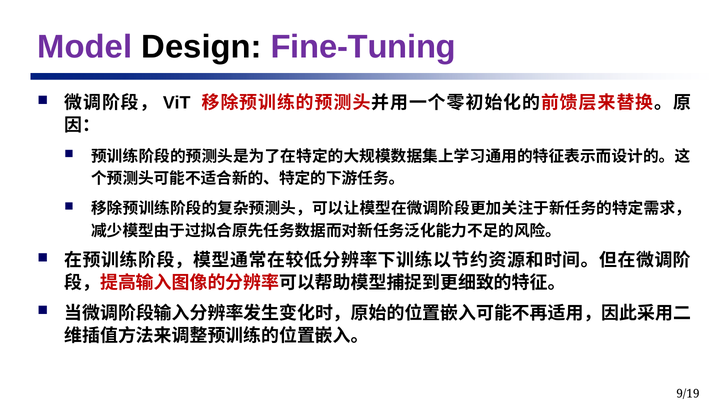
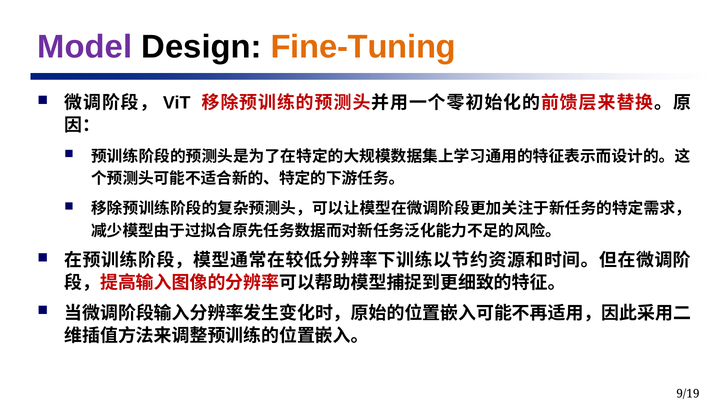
Fine-Tuning colour: purple -> orange
